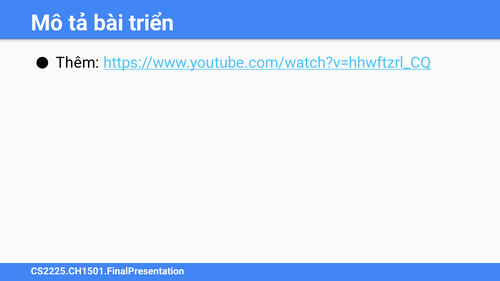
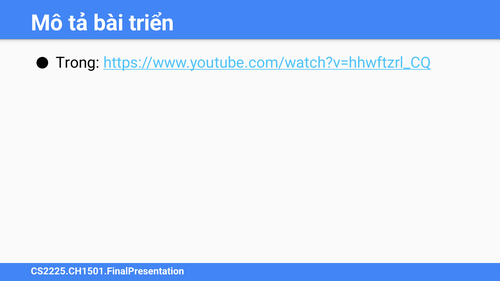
Thêm: Thêm -> Trong
